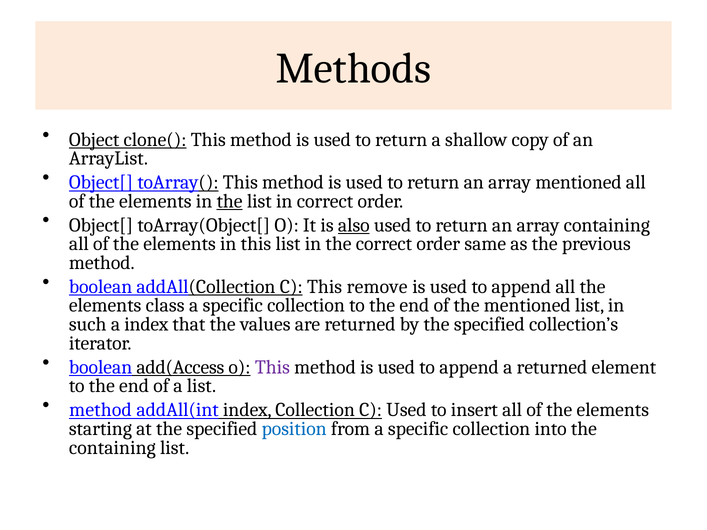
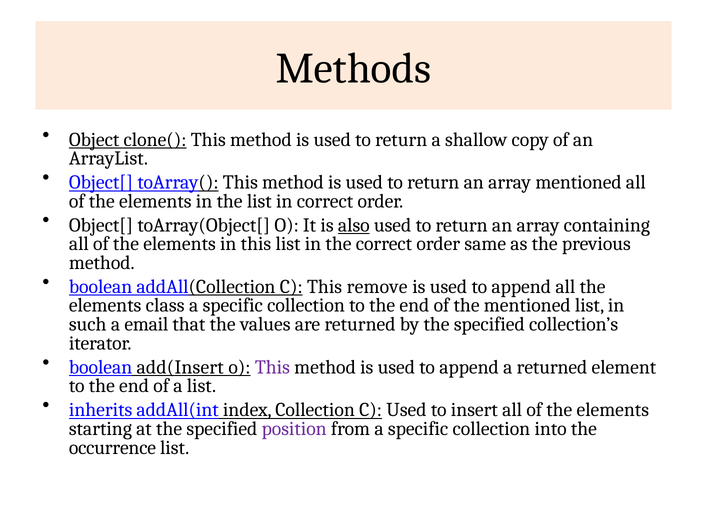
the at (230, 201) underline: present -> none
a index: index -> email
add(Access: add(Access -> add(Insert
method at (100, 410): method -> inherits
position colour: blue -> purple
containing at (112, 448): containing -> occurrence
